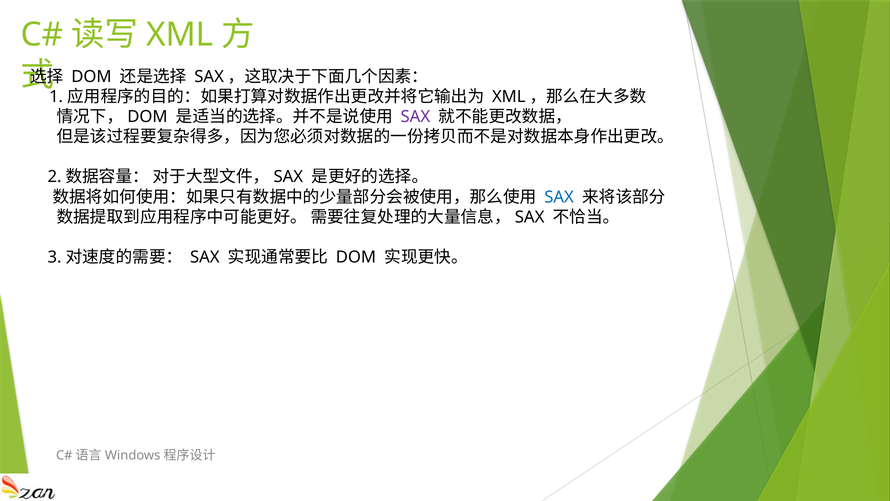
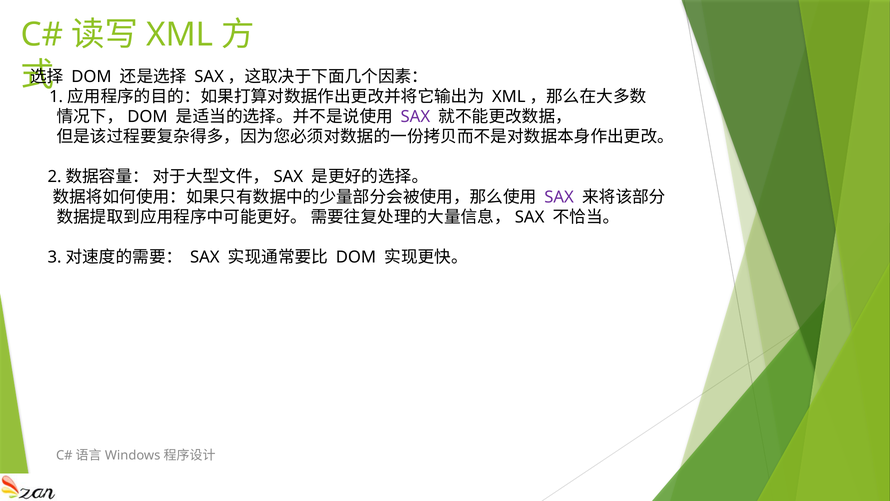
SAX at (559, 197) colour: blue -> purple
